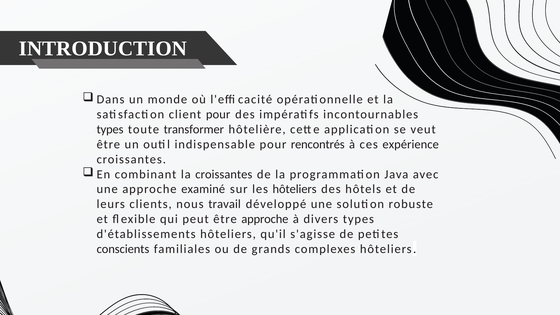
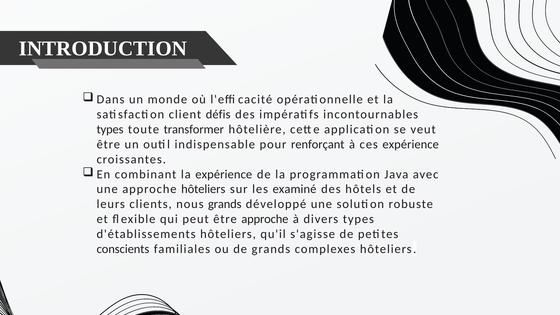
client pour: pour -> défis
rencontrés: rencontrés -> renforçant
la croissantes: croissantes -> expérience
approche examiné: examiné -> hôteliers
les hôteliers: hôteliers -> examiné
nous travail: travail -> grands
